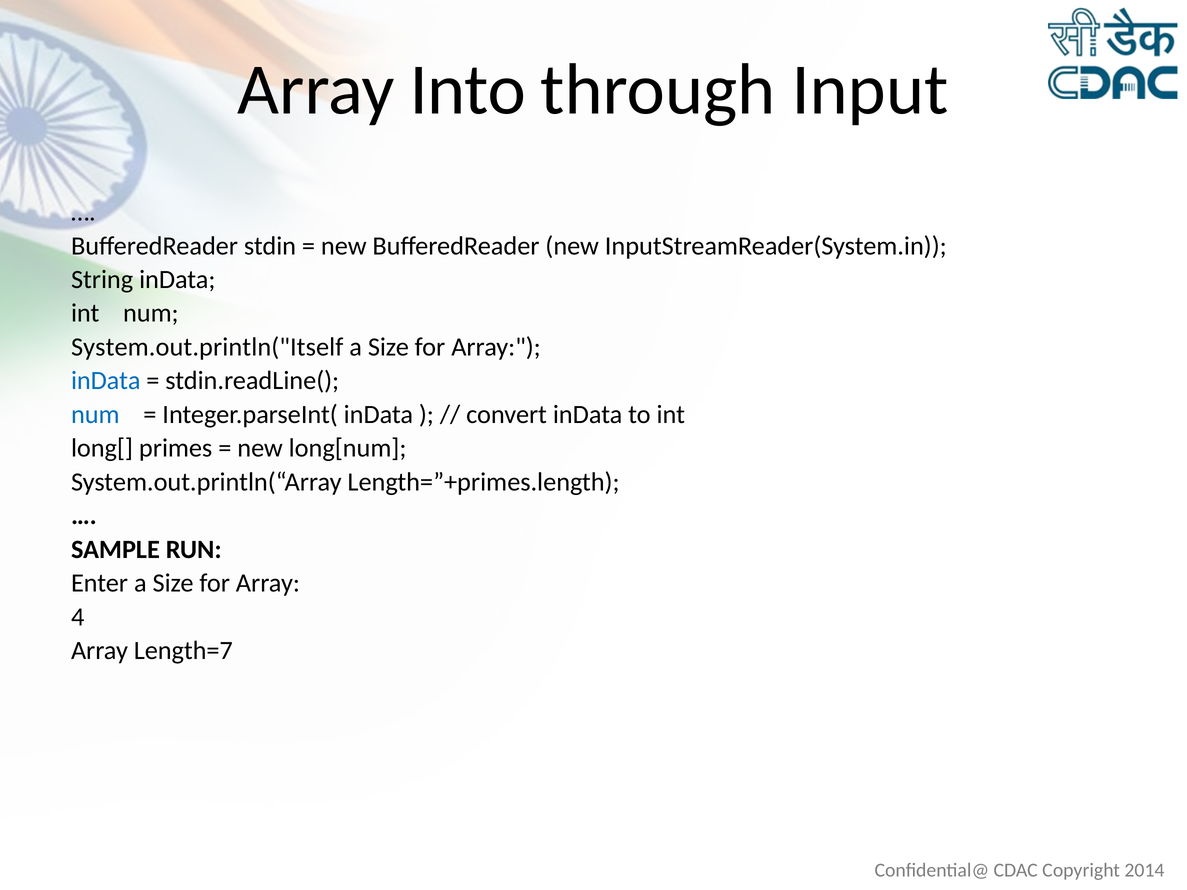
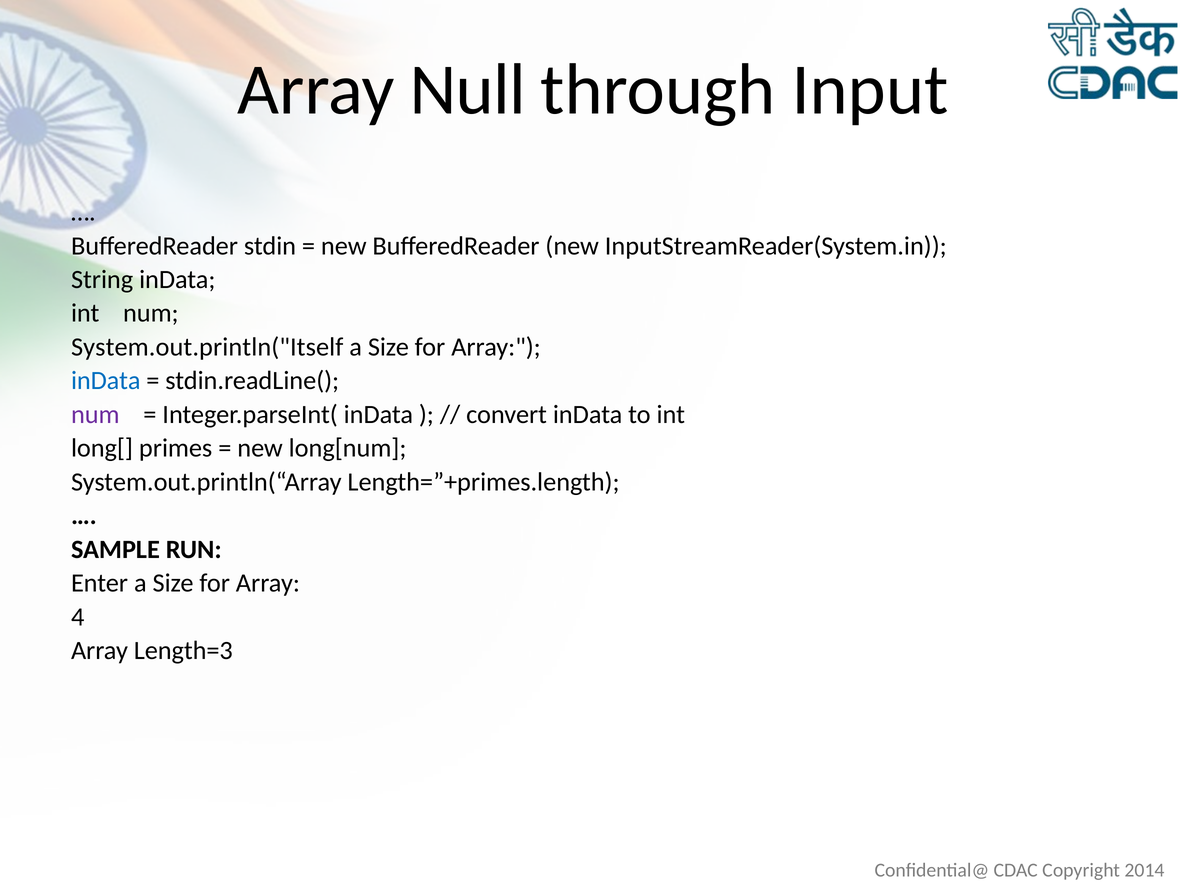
Into: Into -> Null
num at (95, 415) colour: blue -> purple
Length=7: Length=7 -> Length=3
